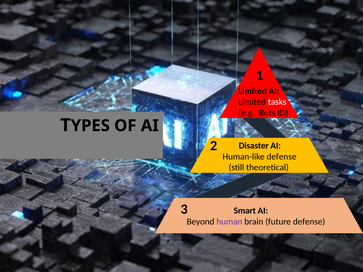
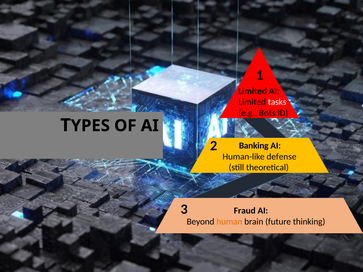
Disaster: Disaster -> Banking
Smart: Smart -> Fraud
human colour: purple -> orange
future defense: defense -> thinking
